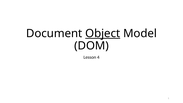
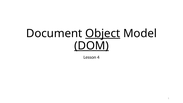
DOM underline: none -> present
